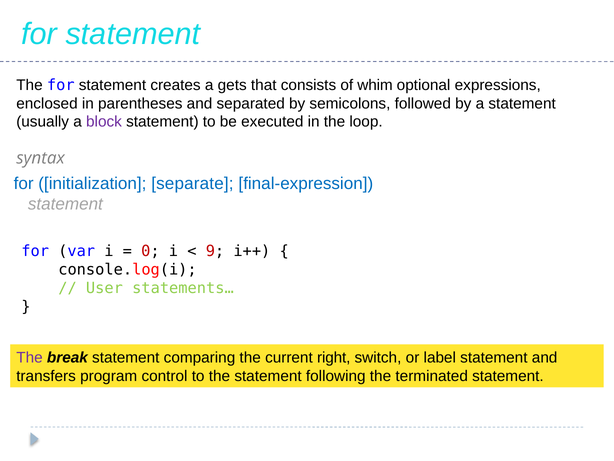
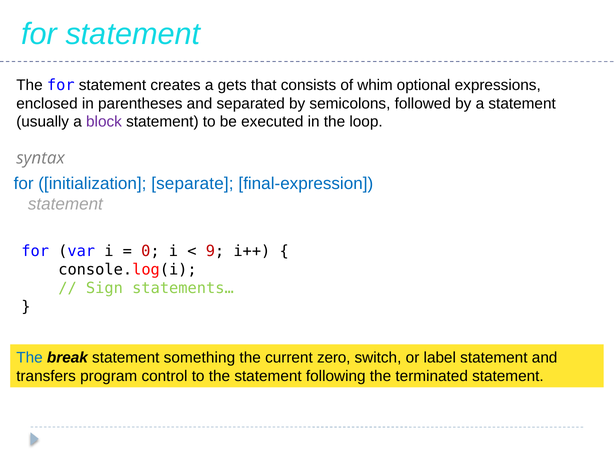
User: User -> Sign
The at (29, 357) colour: purple -> blue
comparing: comparing -> something
right: right -> zero
